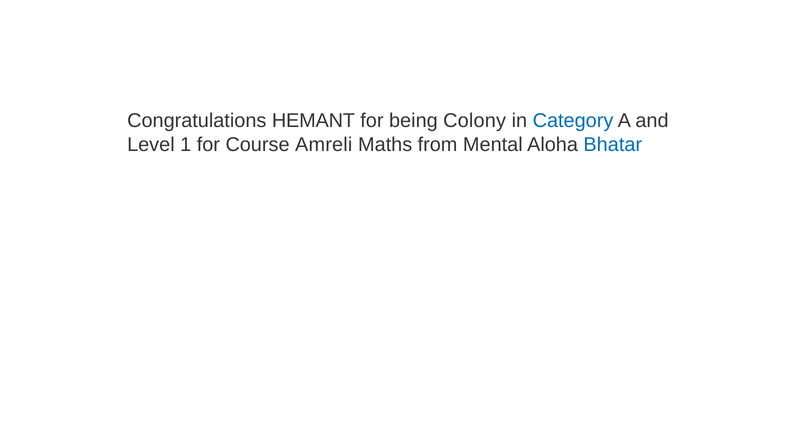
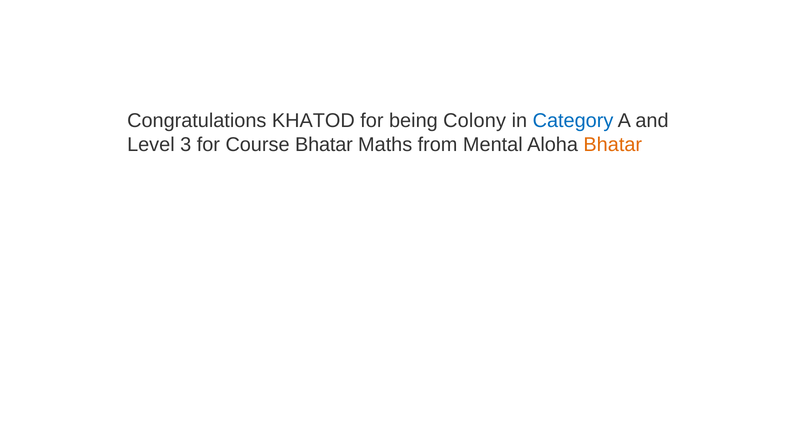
HEMANT: HEMANT -> KHATOD
1: 1 -> 3
Course Amreli: Amreli -> Bhatar
Bhatar at (613, 145) colour: blue -> orange
